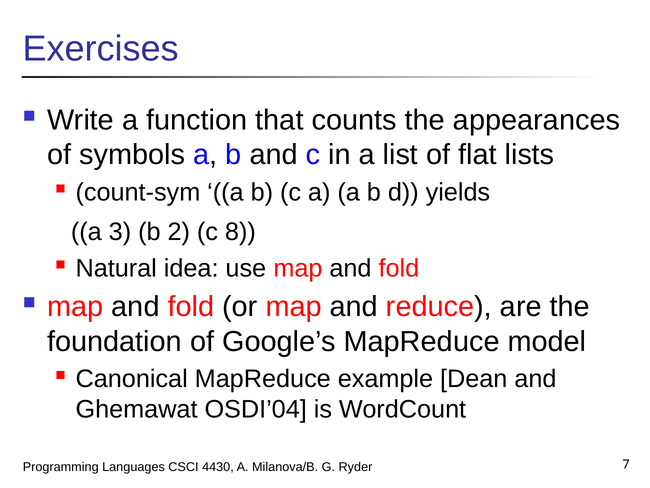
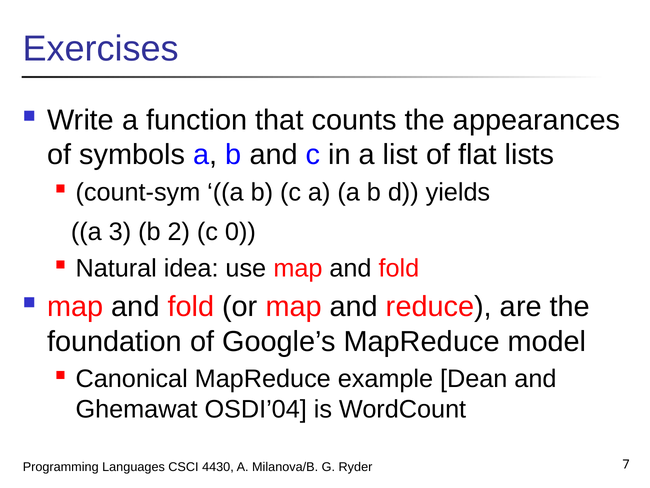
8: 8 -> 0
